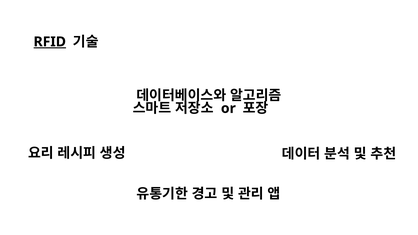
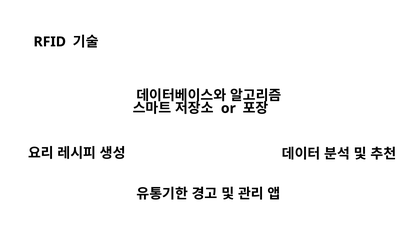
RFID underline: present -> none
